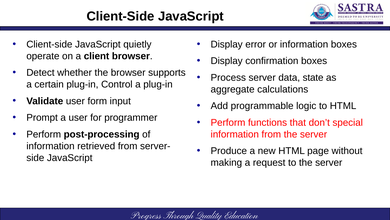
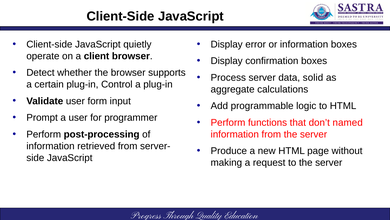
state: state -> solid
special: special -> named
